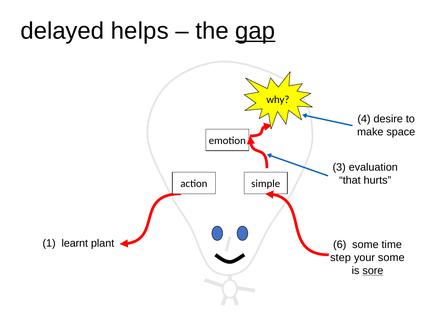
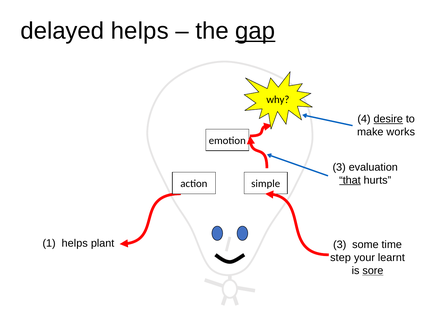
desire underline: none -> present
space: space -> works
that underline: none -> present
1 learnt: learnt -> helps
plant 6: 6 -> 3
your some: some -> learnt
